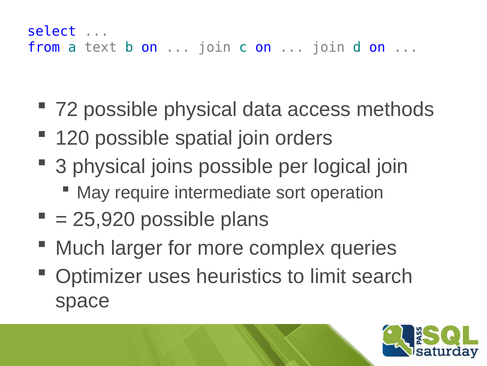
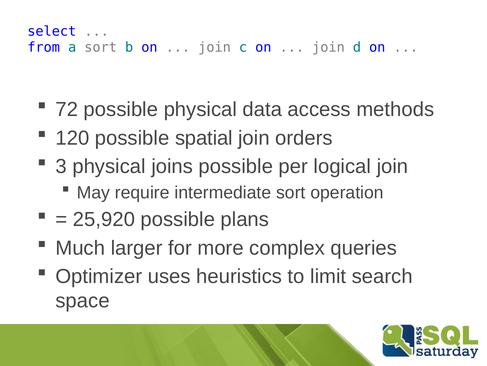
a text: text -> sort
